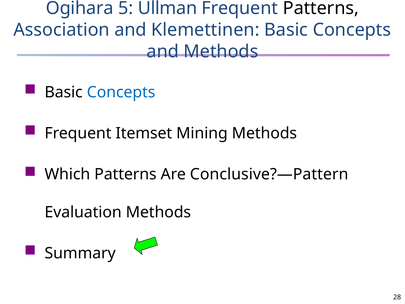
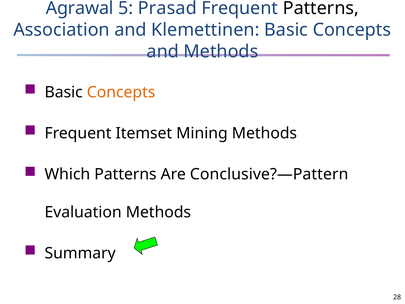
Ogihara: Ogihara -> Agrawal
Ullman: Ullman -> Prasad
Concepts at (121, 92) colour: blue -> orange
